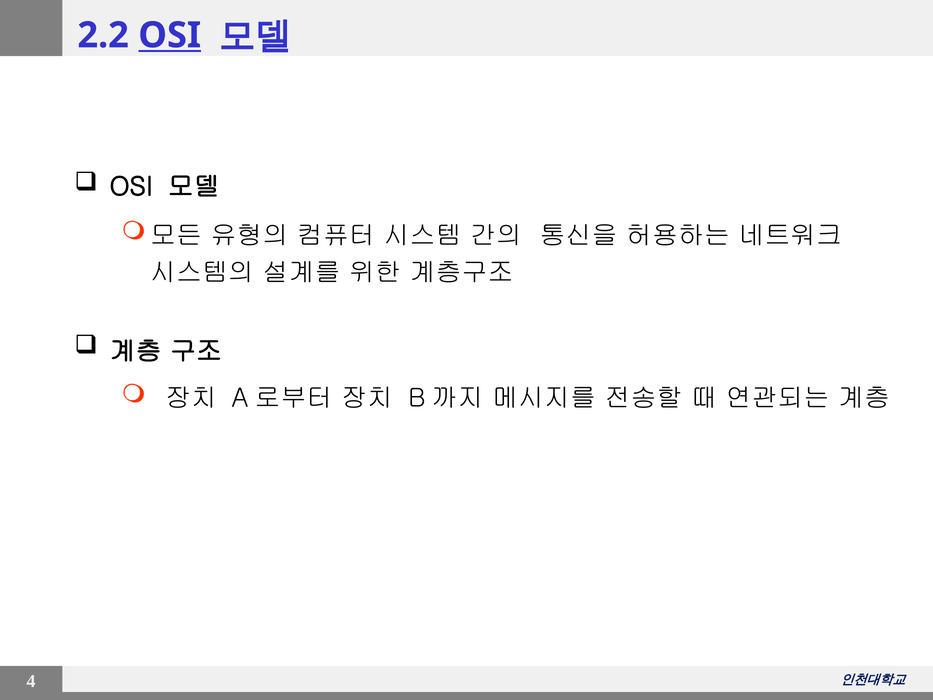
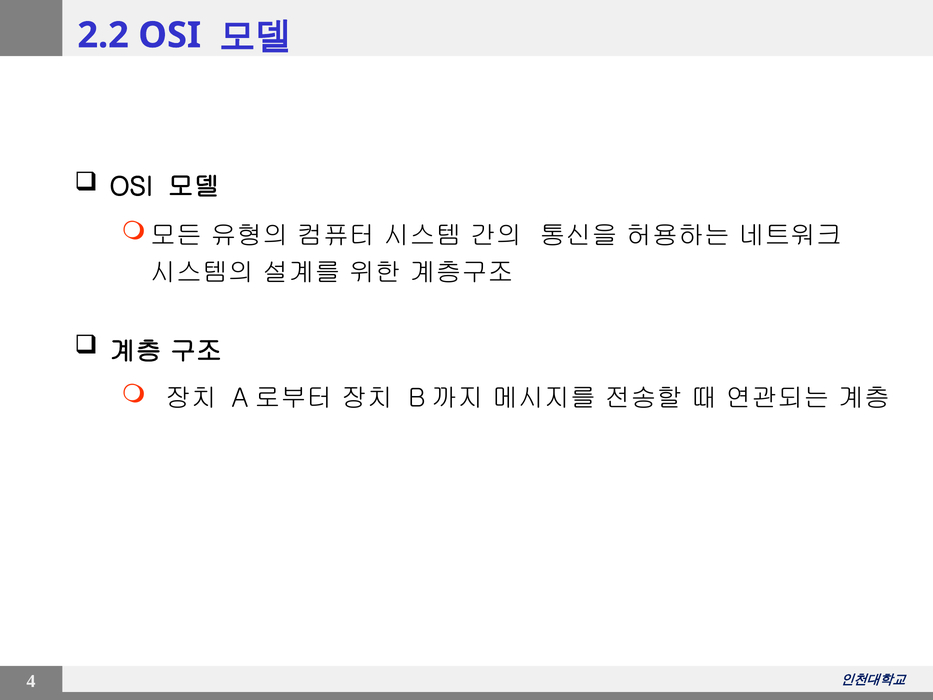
OSI at (170, 35) underline: present -> none
